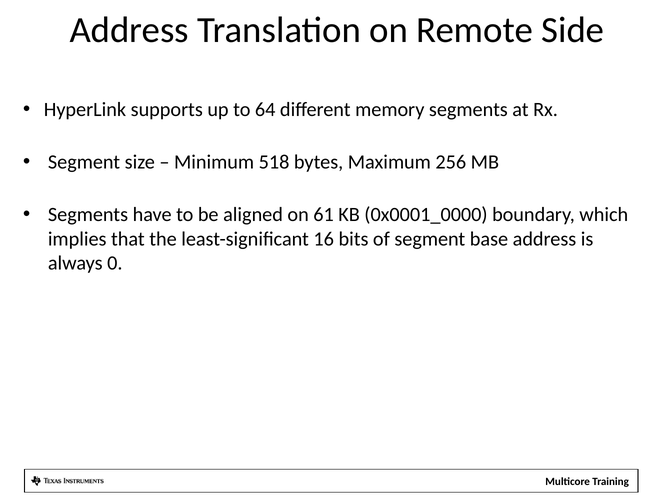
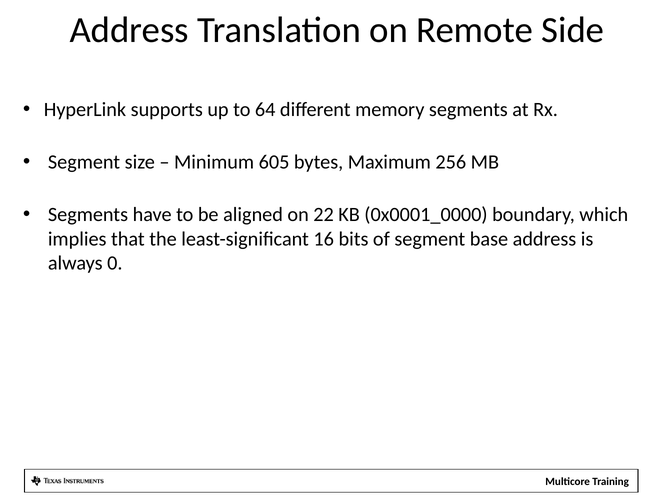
518: 518 -> 605
61: 61 -> 22
